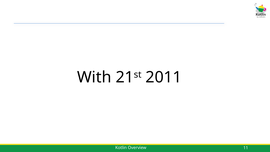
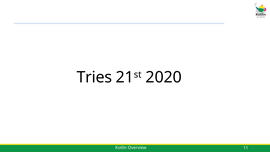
With: With -> Tries
2011: 2011 -> 2020
